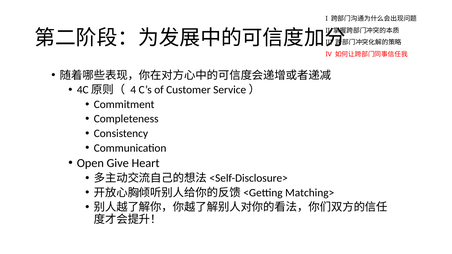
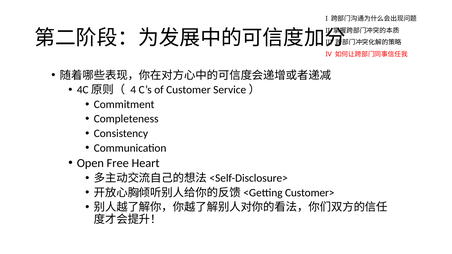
Give: Give -> Free
Matching>: Matching> -> Customer>
